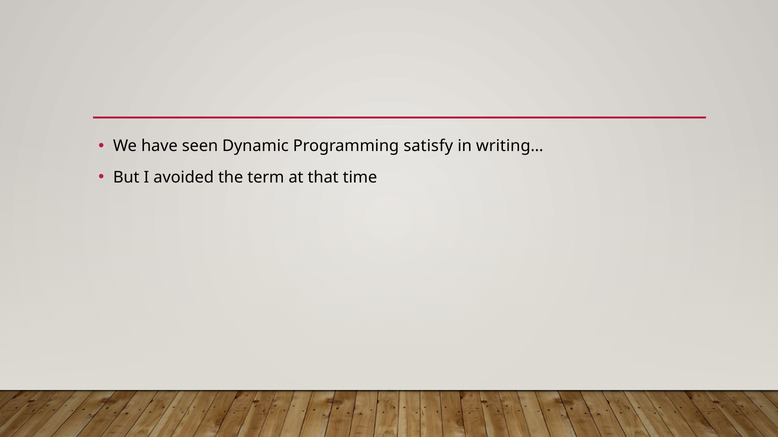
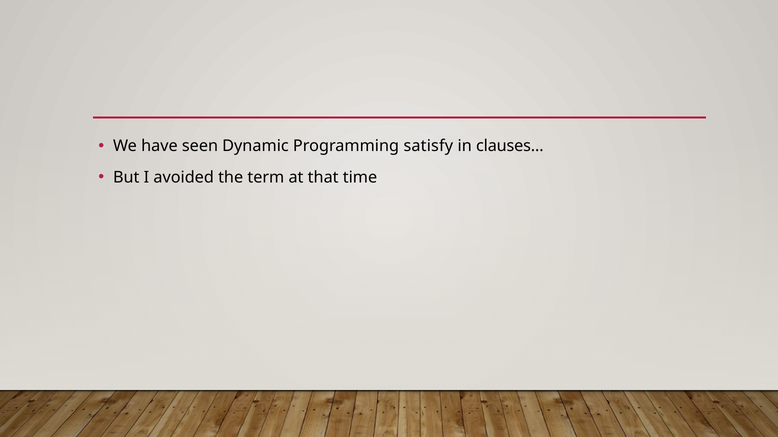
writing…: writing… -> clauses…
